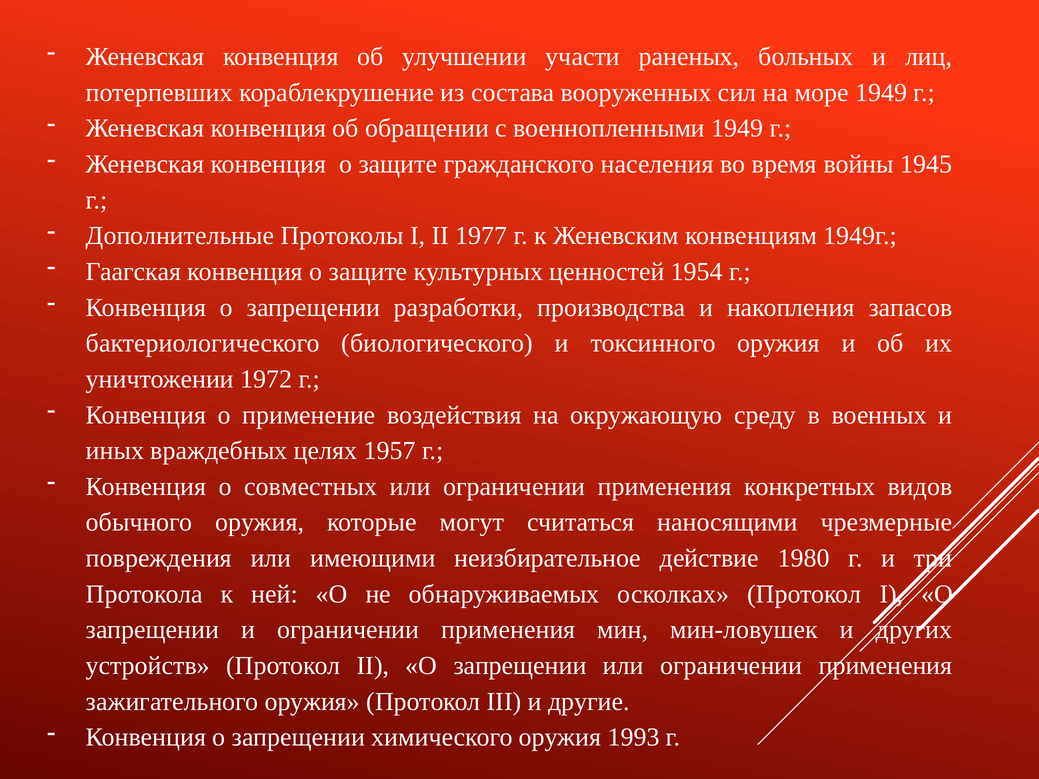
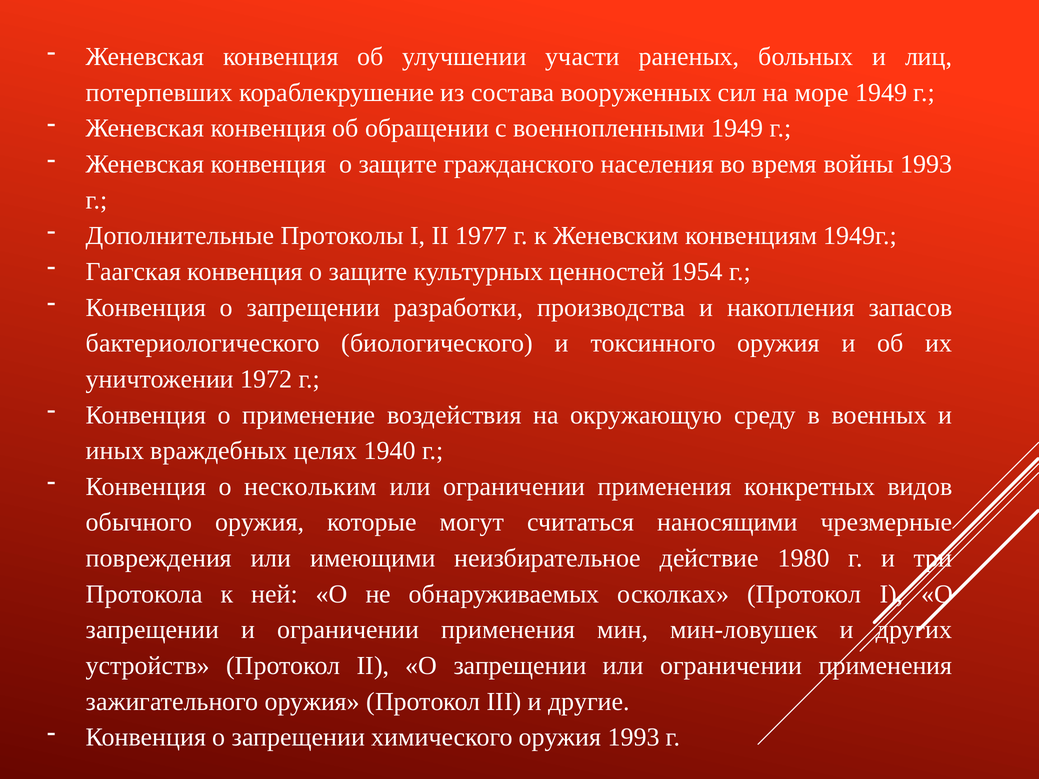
войны 1945: 1945 -> 1993
1957: 1957 -> 1940
совместных: совместных -> нескольким
